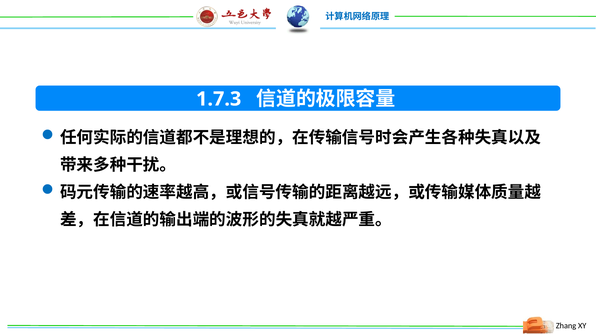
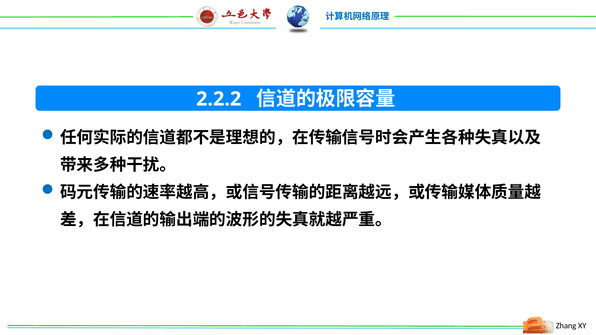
1.7.3: 1.7.3 -> 2.2.2
